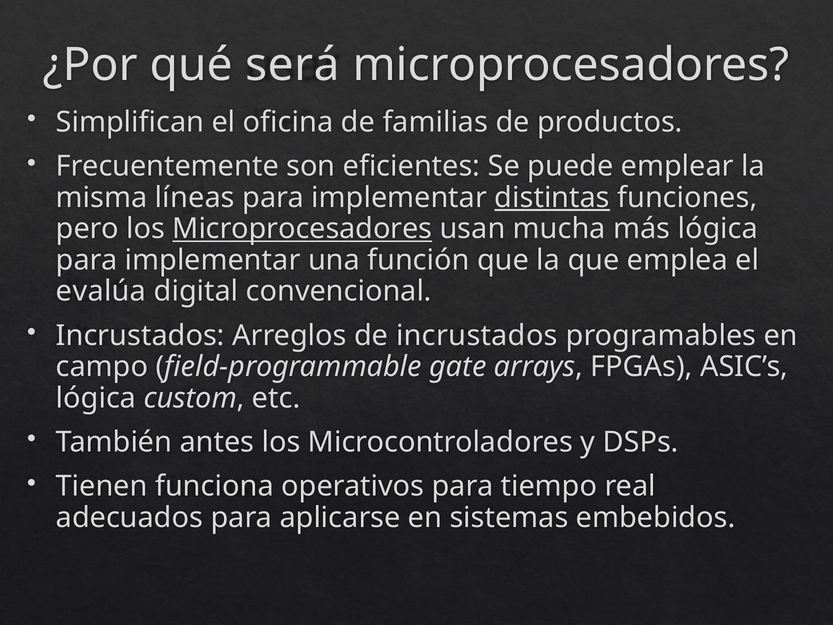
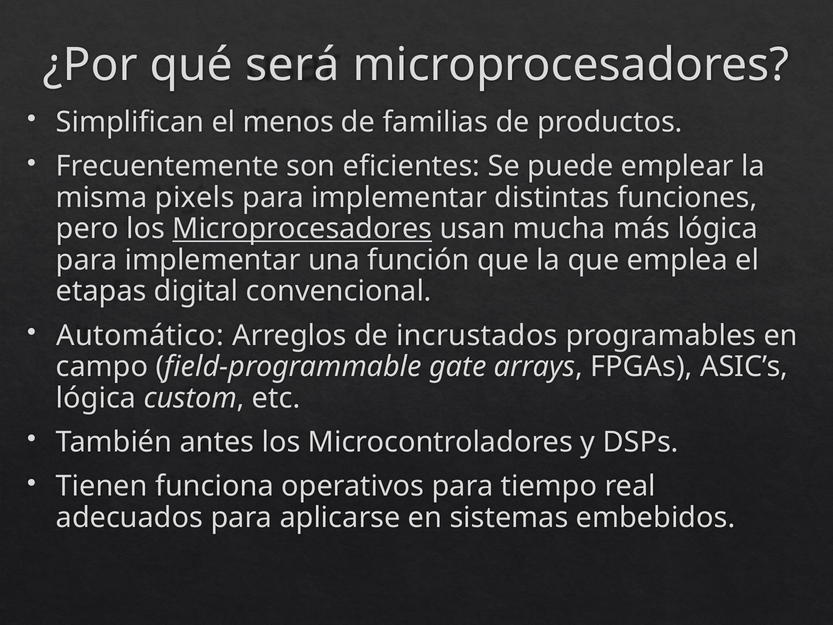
oficina: oficina -> menos
líneas: líneas -> pixels
distintas underline: present -> none
evalúa: evalúa -> etapas
Incrustados at (140, 335): Incrustados -> Automático
